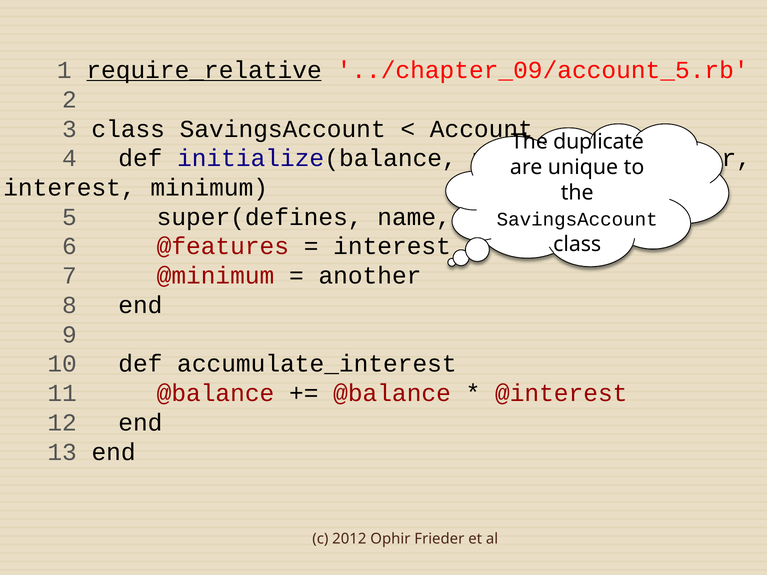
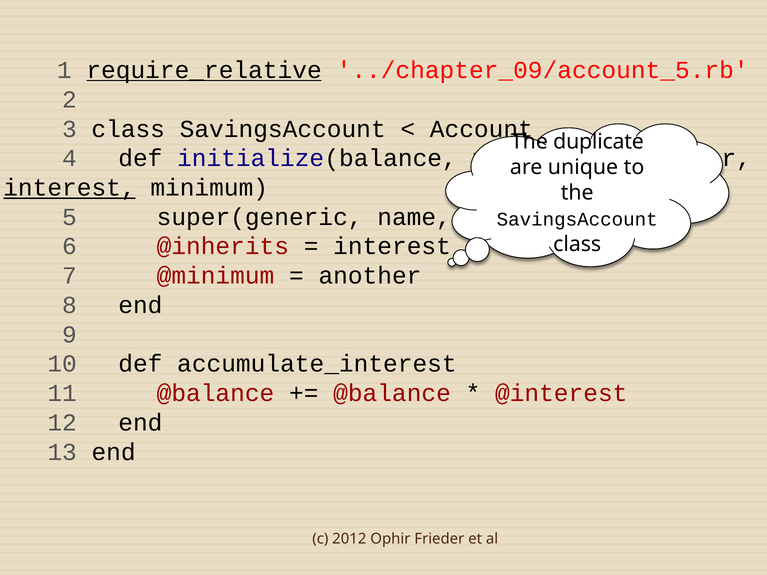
interest at (69, 188) underline: none -> present
super(defines: super(defines -> super(generic
@features: @features -> @inherits
